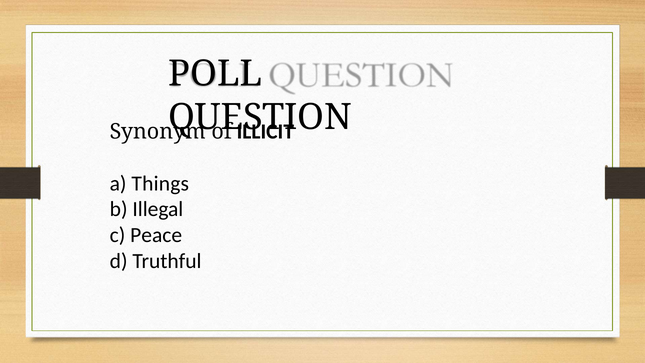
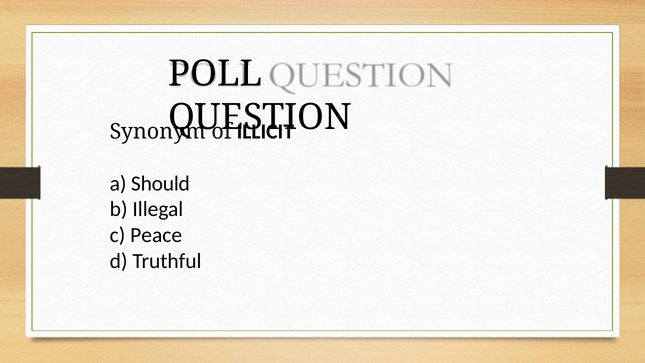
Things: Things -> Should
